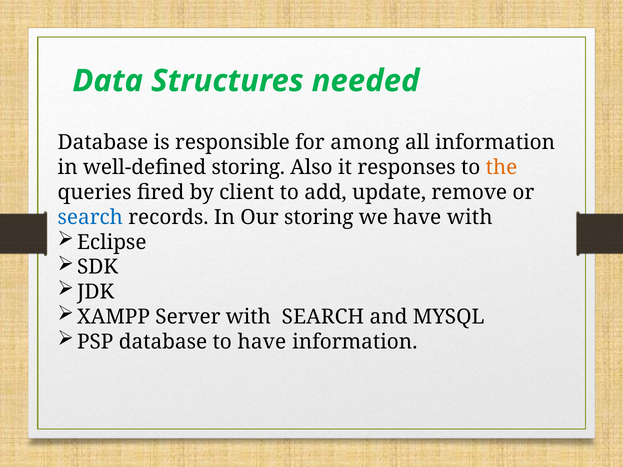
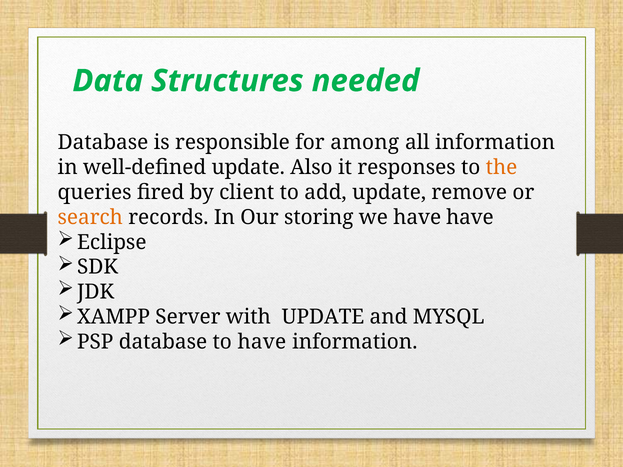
well-defined storing: storing -> update
search at (90, 217) colour: blue -> orange
have with: with -> have
with SEARCH: SEARCH -> UPDATE
